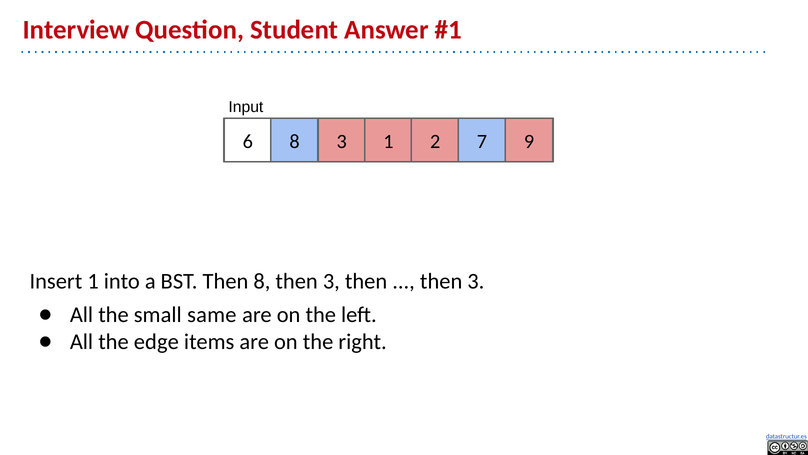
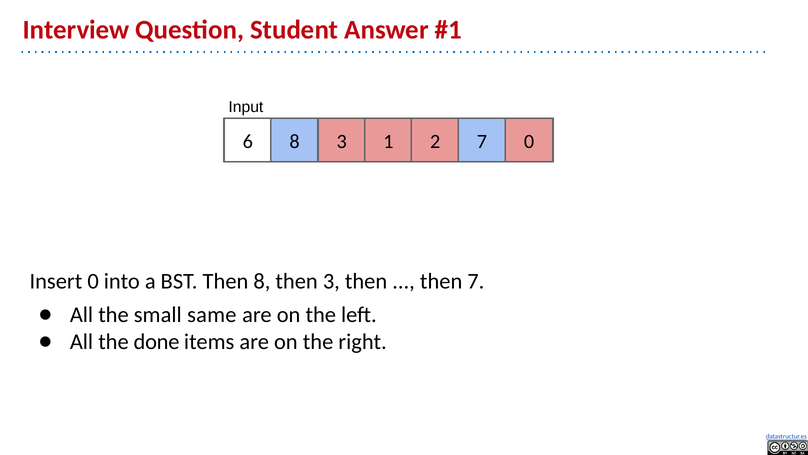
7 9: 9 -> 0
Insert 1: 1 -> 0
3 at (476, 281): 3 -> 7
edge: edge -> done
